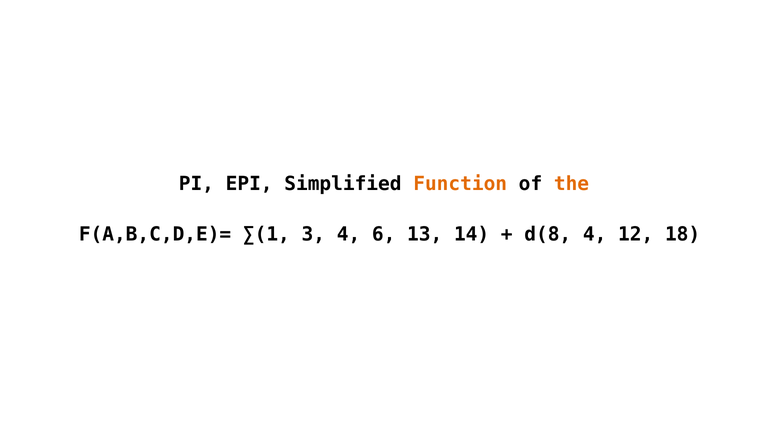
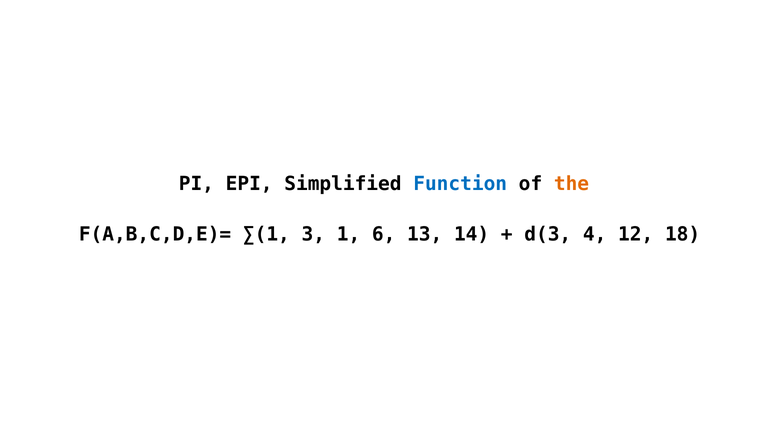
Function colour: orange -> blue
3 4: 4 -> 1
d(8: d(8 -> d(3
